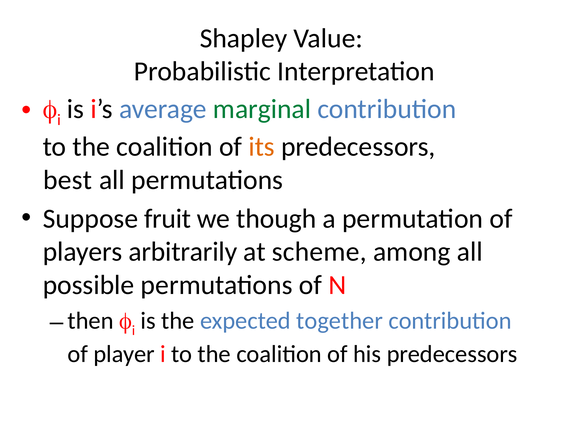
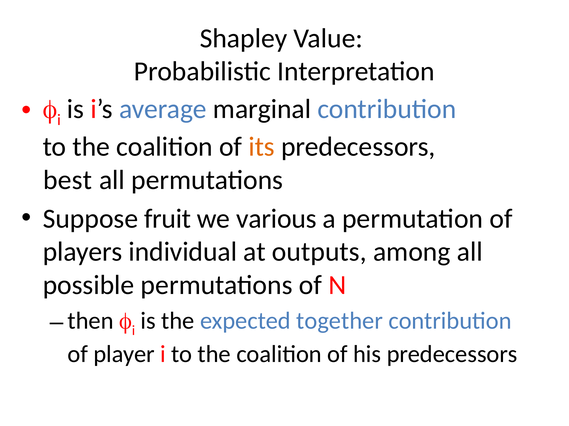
marginal colour: green -> black
though: though -> various
arbitrarily: arbitrarily -> individual
scheme: scheme -> outputs
